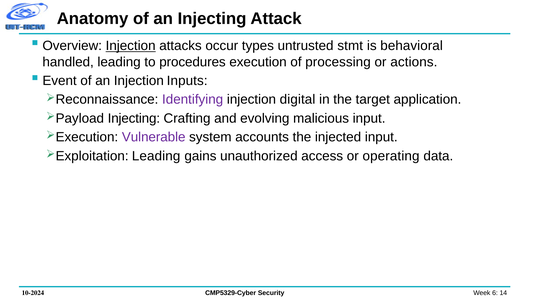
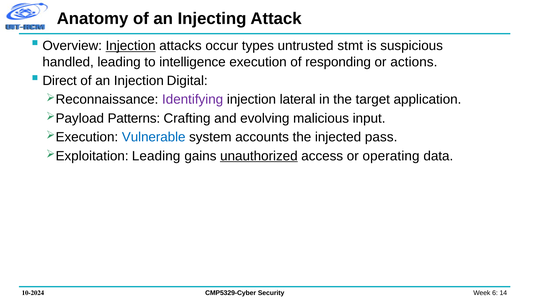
behavioral: behavioral -> suspicious
procedures: procedures -> intelligence
processing: processing -> responding
Event: Event -> Direct
Inputs: Inputs -> Digital
digital: digital -> lateral
Injecting at (134, 118): Injecting -> Patterns
Vulnerable colour: purple -> blue
injected input: input -> pass
unauthorized underline: none -> present
